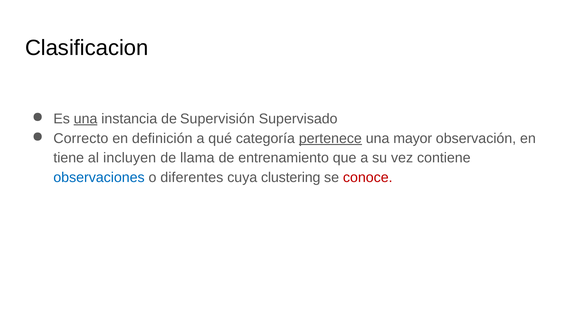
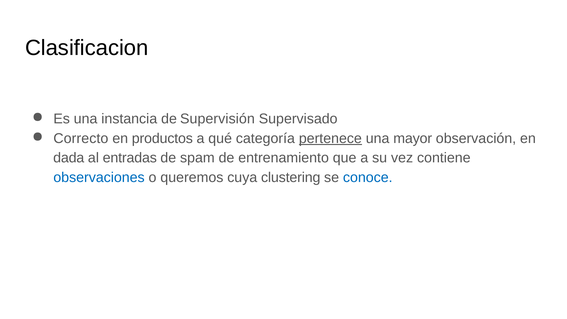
una at (86, 119) underline: present -> none
definición: definición -> productos
tiene: tiene -> dada
incluyen: incluyen -> entradas
llama: llama -> spam
diferentes: diferentes -> queremos
conoce colour: red -> blue
